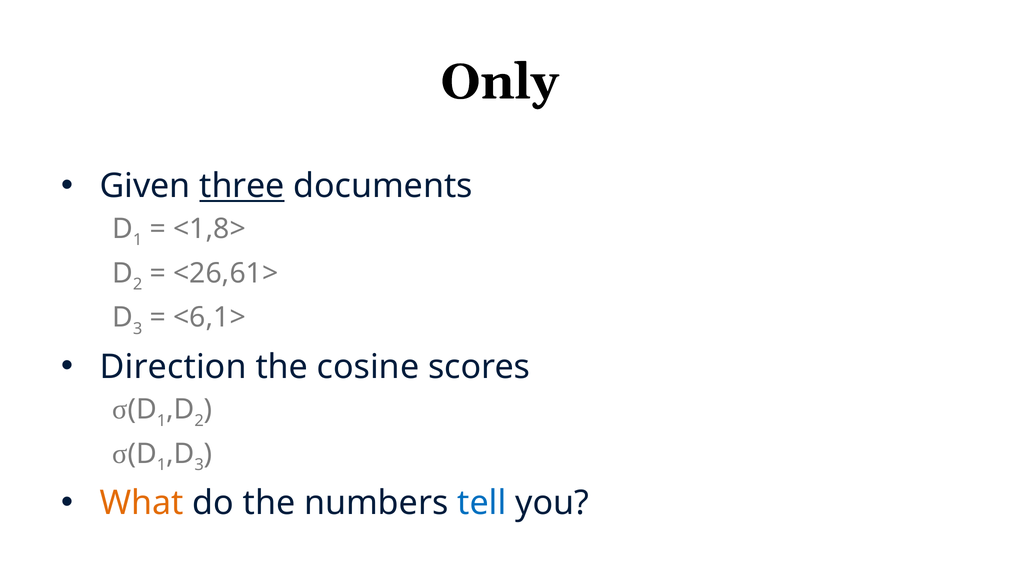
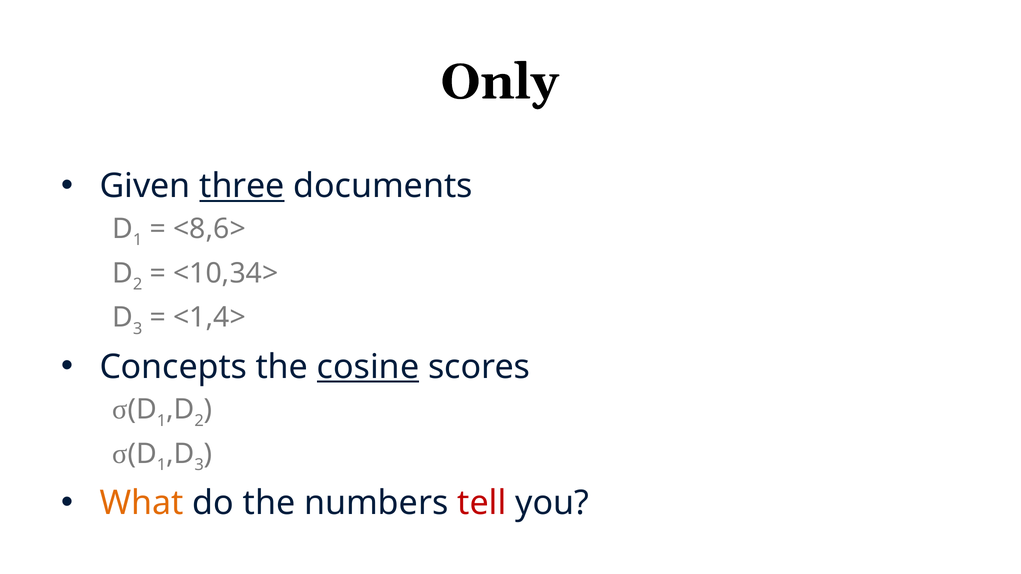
<1,8>: <1,8> -> <8,6>
<26,61>: <26,61> -> <10,34>
<6,1>: <6,1> -> <1,4>
Direction: Direction -> Concepts
cosine underline: none -> present
tell colour: blue -> red
